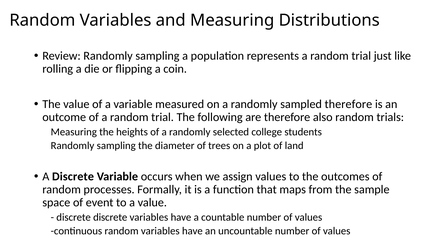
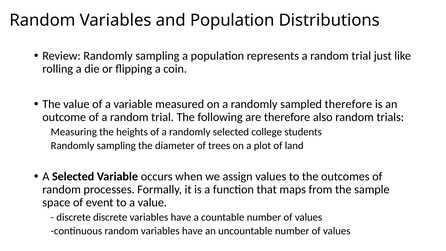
and Measuring: Measuring -> Population
A Discrete: Discrete -> Selected
